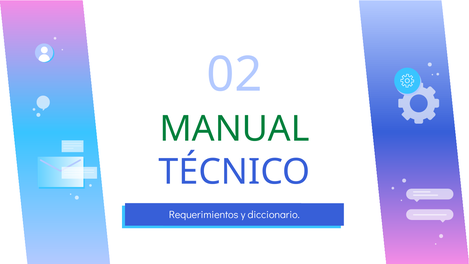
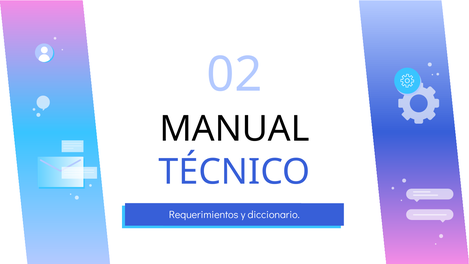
MANUAL colour: green -> black
